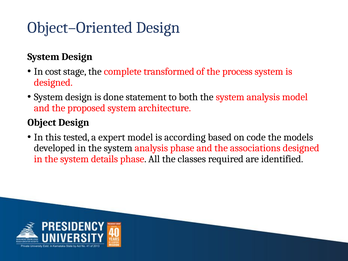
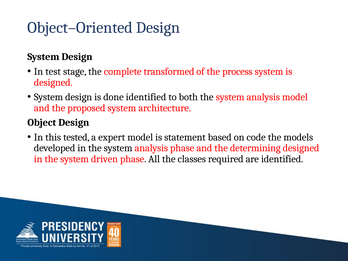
cost: cost -> test
done statement: statement -> identified
according: according -> statement
associations: associations -> determining
details: details -> driven
